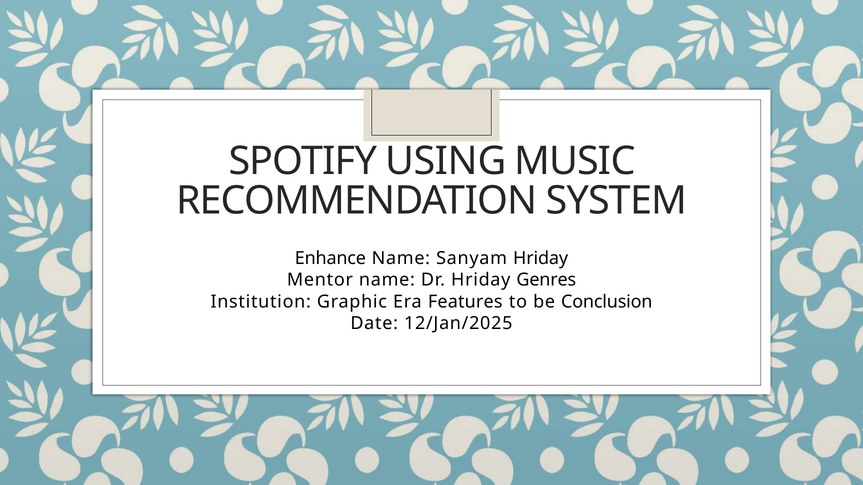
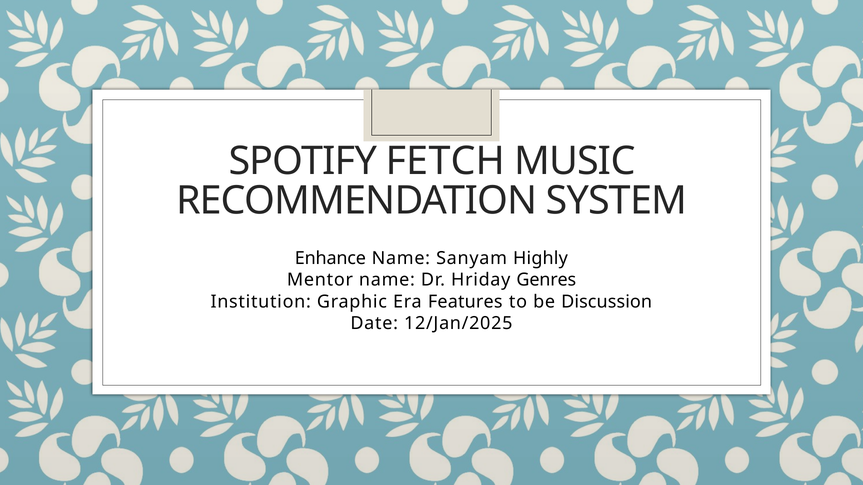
USING: USING -> FETCH
Sanyam Hriday: Hriday -> Highly
Conclusion: Conclusion -> Discussion
